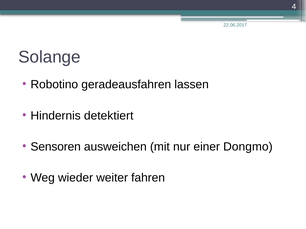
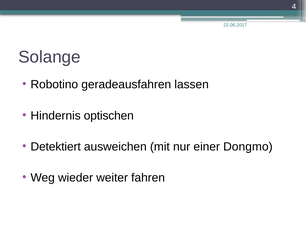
detektiert: detektiert -> optischen
Sensoren: Sensoren -> Detektiert
